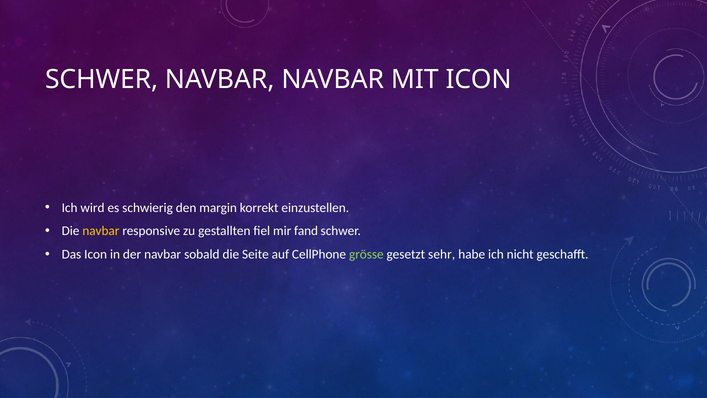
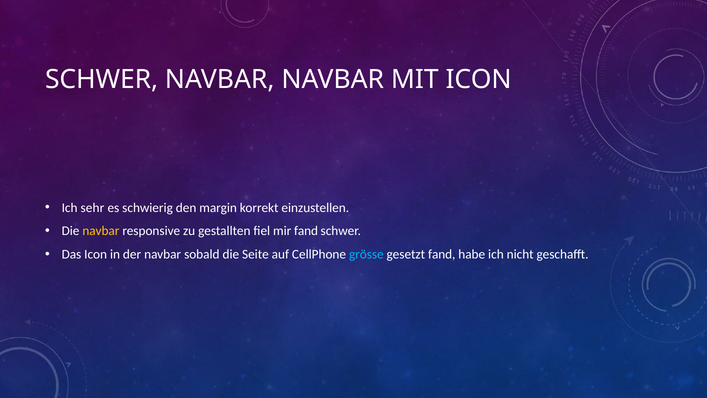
wird: wird -> sehr
grösse colour: light green -> light blue
gesetzt sehr: sehr -> fand
